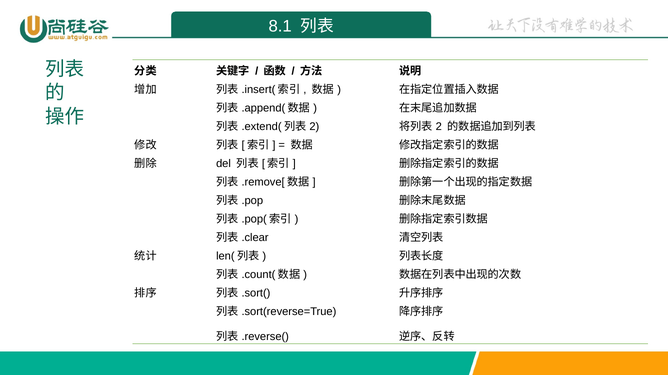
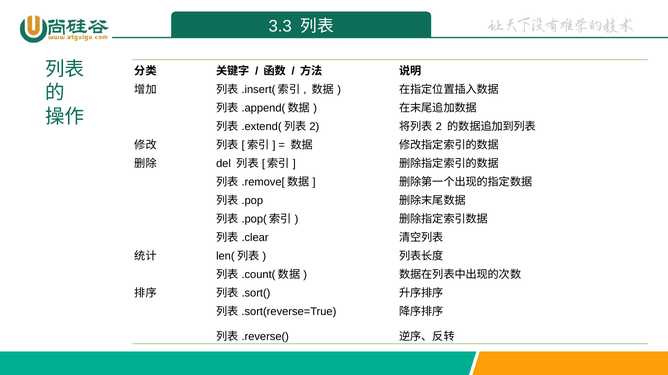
8.1: 8.1 -> 3.3
